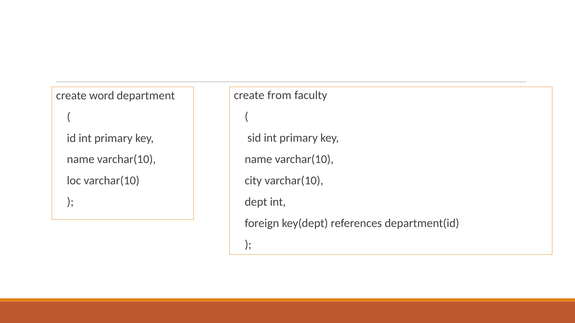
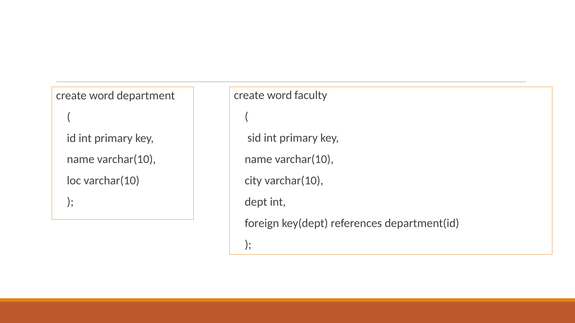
from at (279, 96): from -> word
